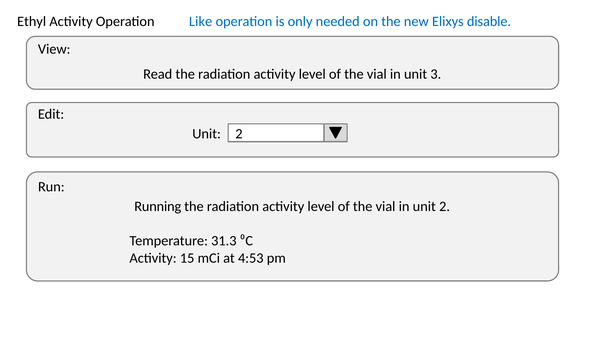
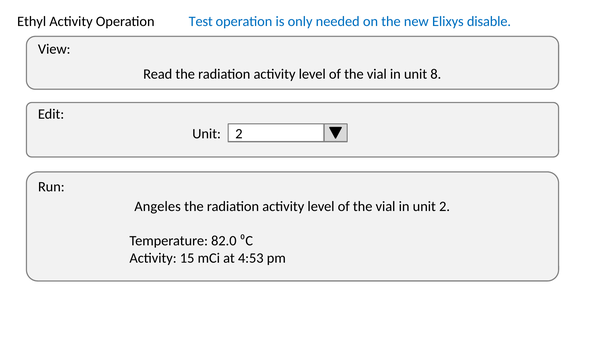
Like: Like -> Test
3: 3 -> 8
Running: Running -> Angeles
31.3: 31.3 -> 82.0
